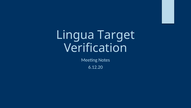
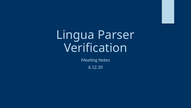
Target: Target -> Parser
